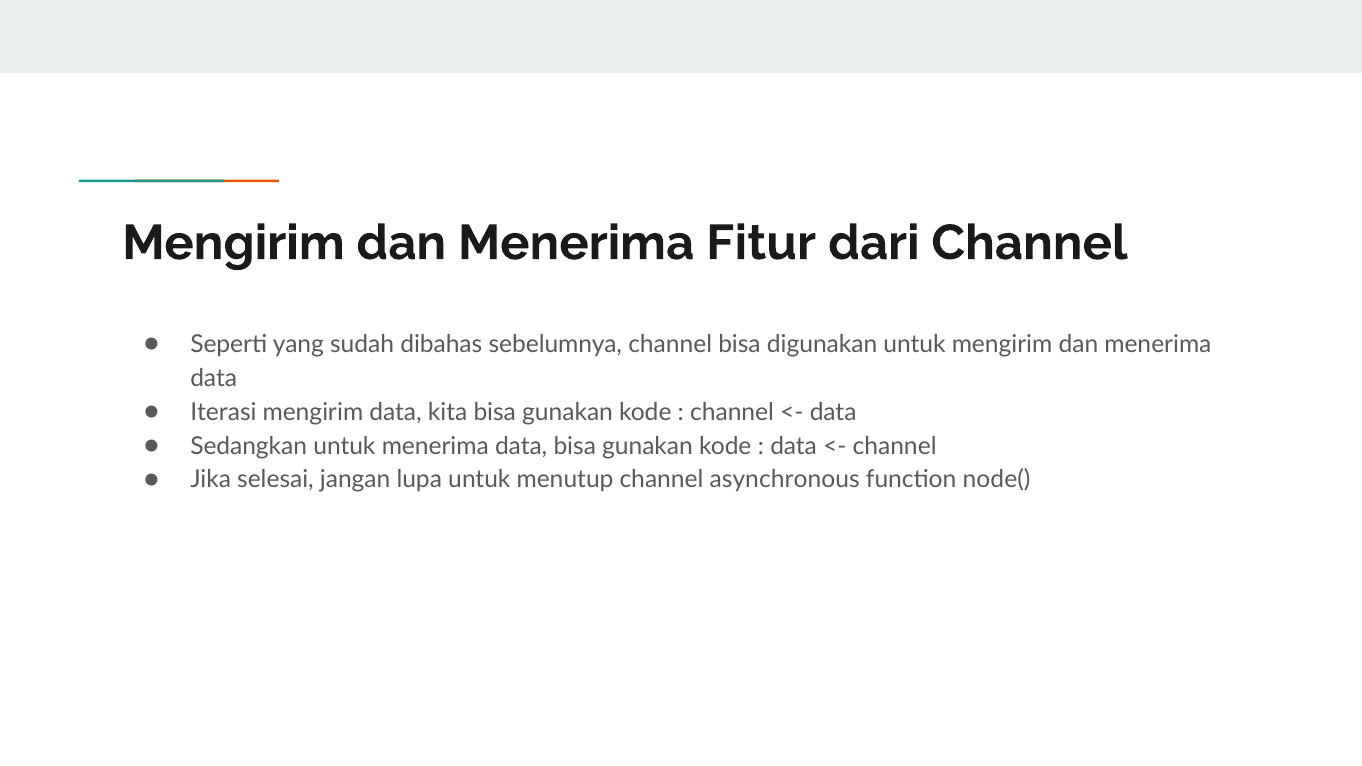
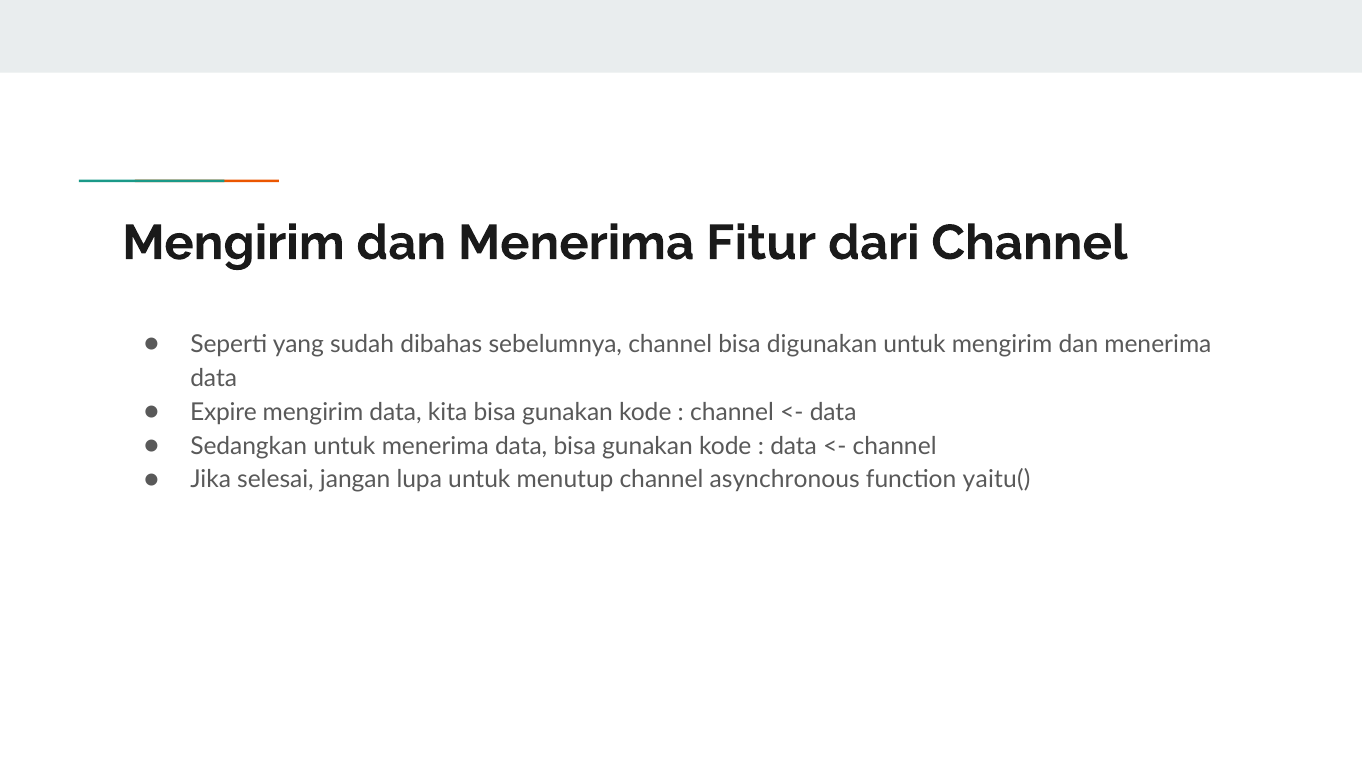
Iterasi: Iterasi -> Expire
node(: node( -> yaitu(
